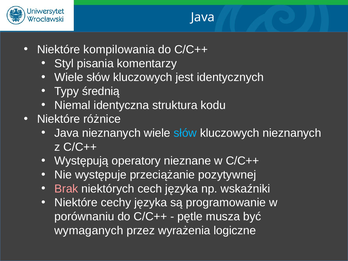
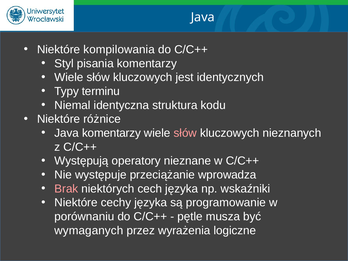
średnią: średnią -> terminu
Java nieznanych: nieznanych -> komentarzy
słów at (185, 133) colour: light blue -> pink
pozytywnej: pozytywnej -> wprowadza
